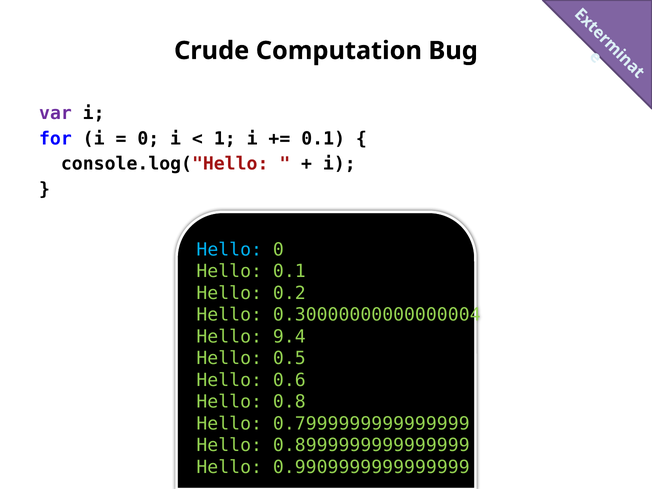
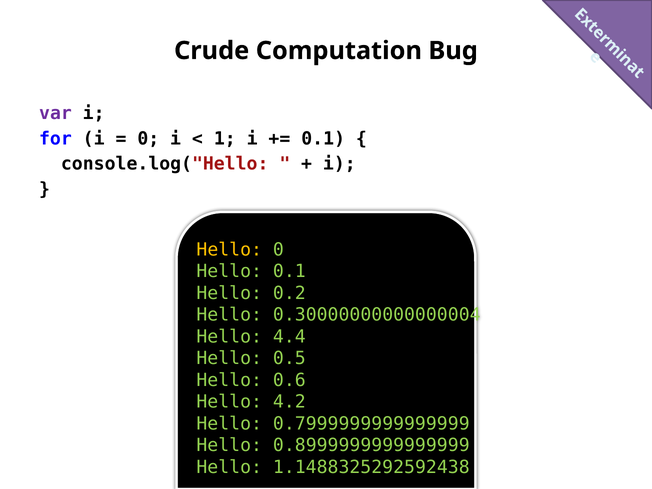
Hello at (229, 250) colour: light blue -> yellow
9.4: 9.4 -> 4.4
0.8: 0.8 -> 4.2
0.9909999999999999: 0.9909999999999999 -> 1.1488325292592438
